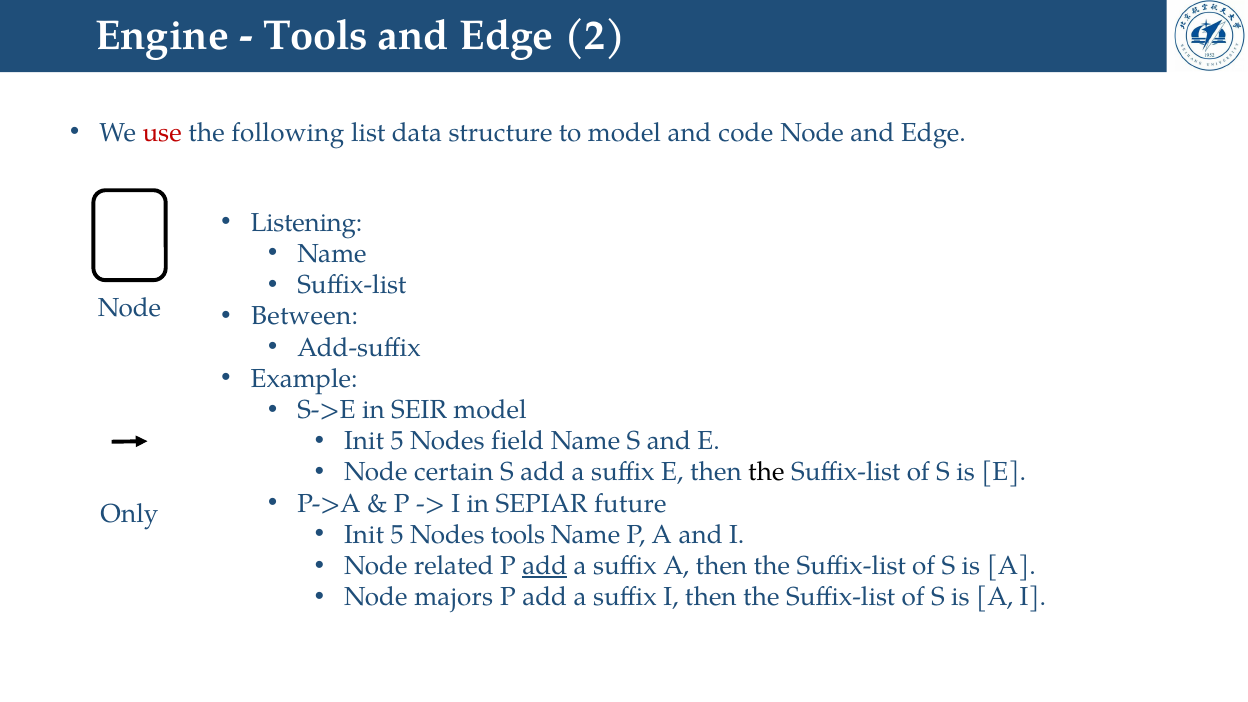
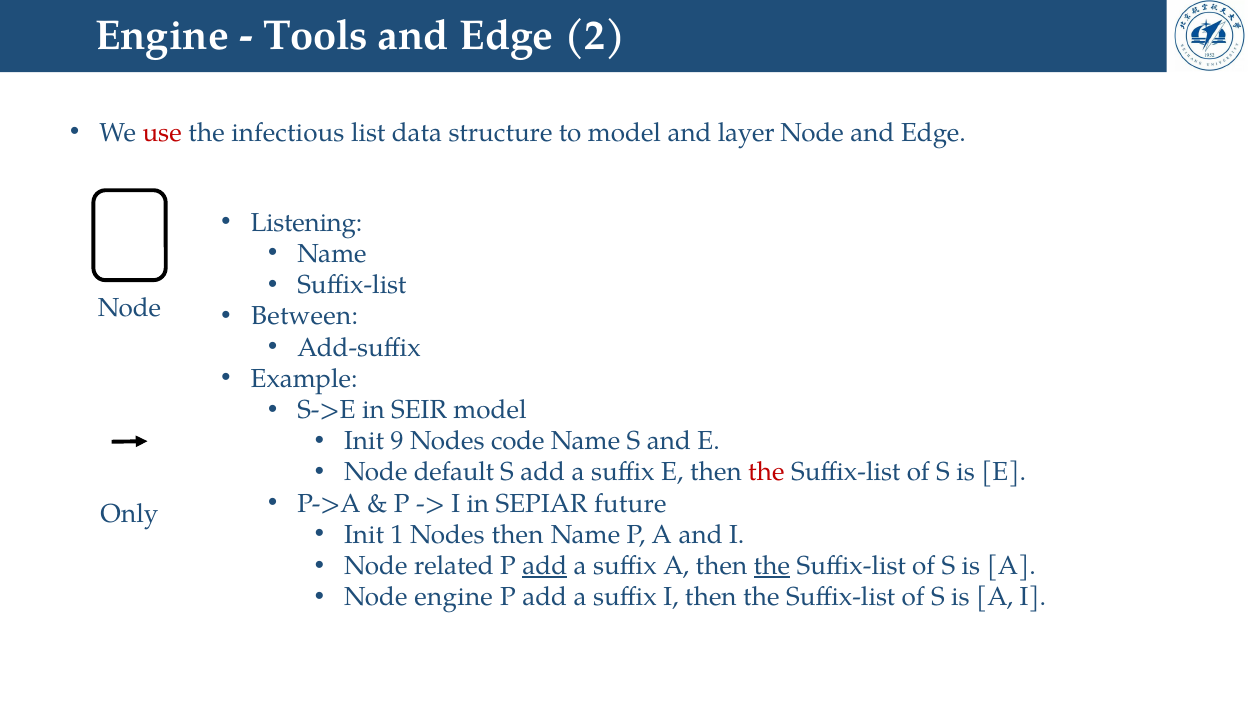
following: following -> infectious
code: code -> layer
5 at (397, 441): 5 -> 9
field: field -> code
certain: certain -> default
the at (766, 472) colour: black -> red
5 at (397, 535): 5 -> 1
Nodes tools: tools -> then
the at (772, 566) underline: none -> present
Node majors: majors -> engine
